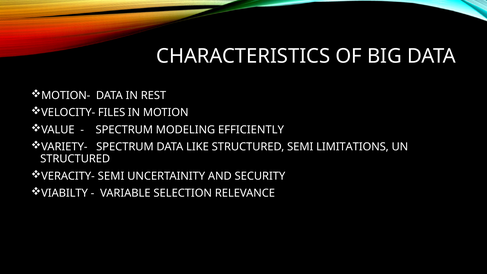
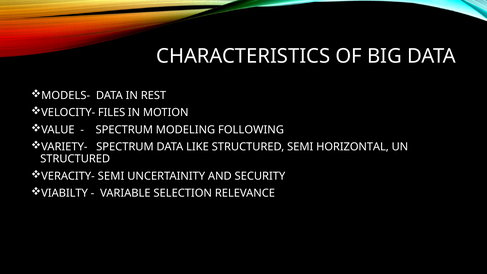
MOTION-: MOTION- -> MODELS-
EFFICIENTLY: EFFICIENTLY -> FOLLOWING
LIMITATIONS: LIMITATIONS -> HORIZONTAL
